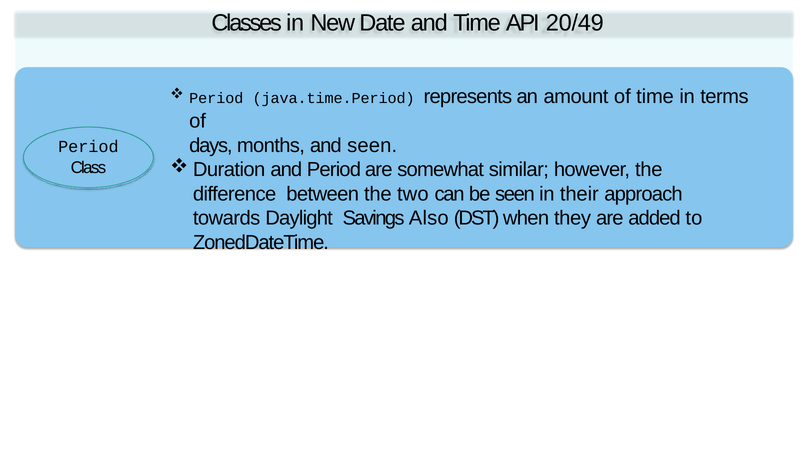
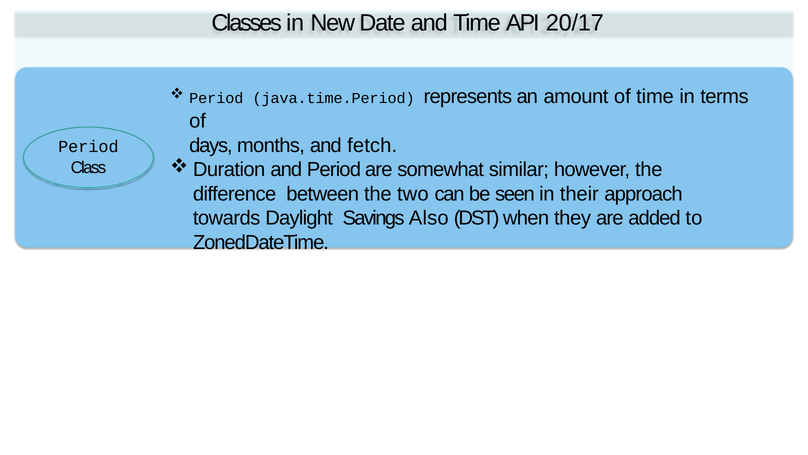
20/49: 20/49 -> 20/17
and seen: seen -> fetch
